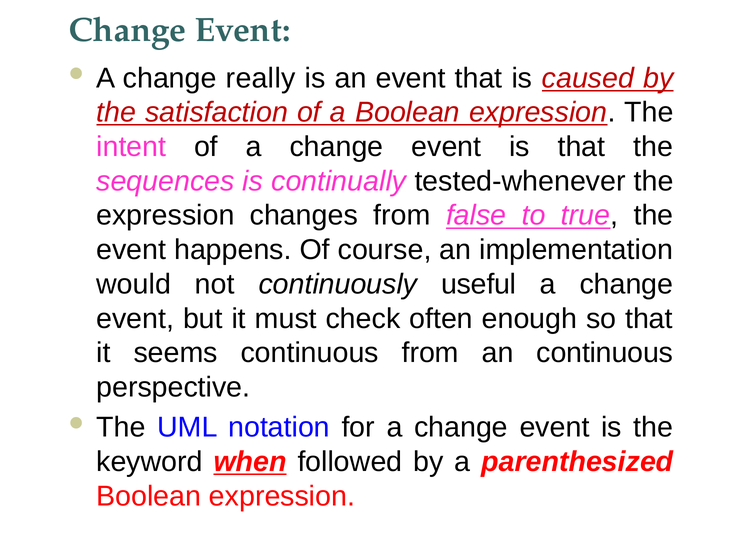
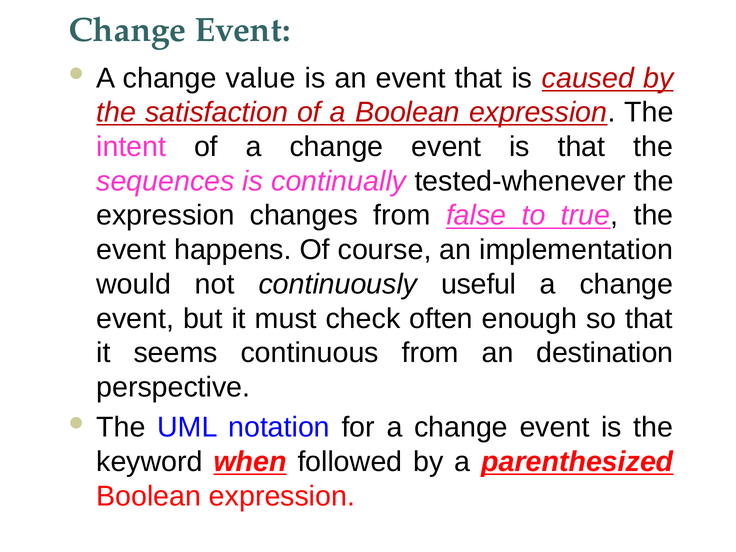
really: really -> value
an continuous: continuous -> destination
parenthesized underline: none -> present
